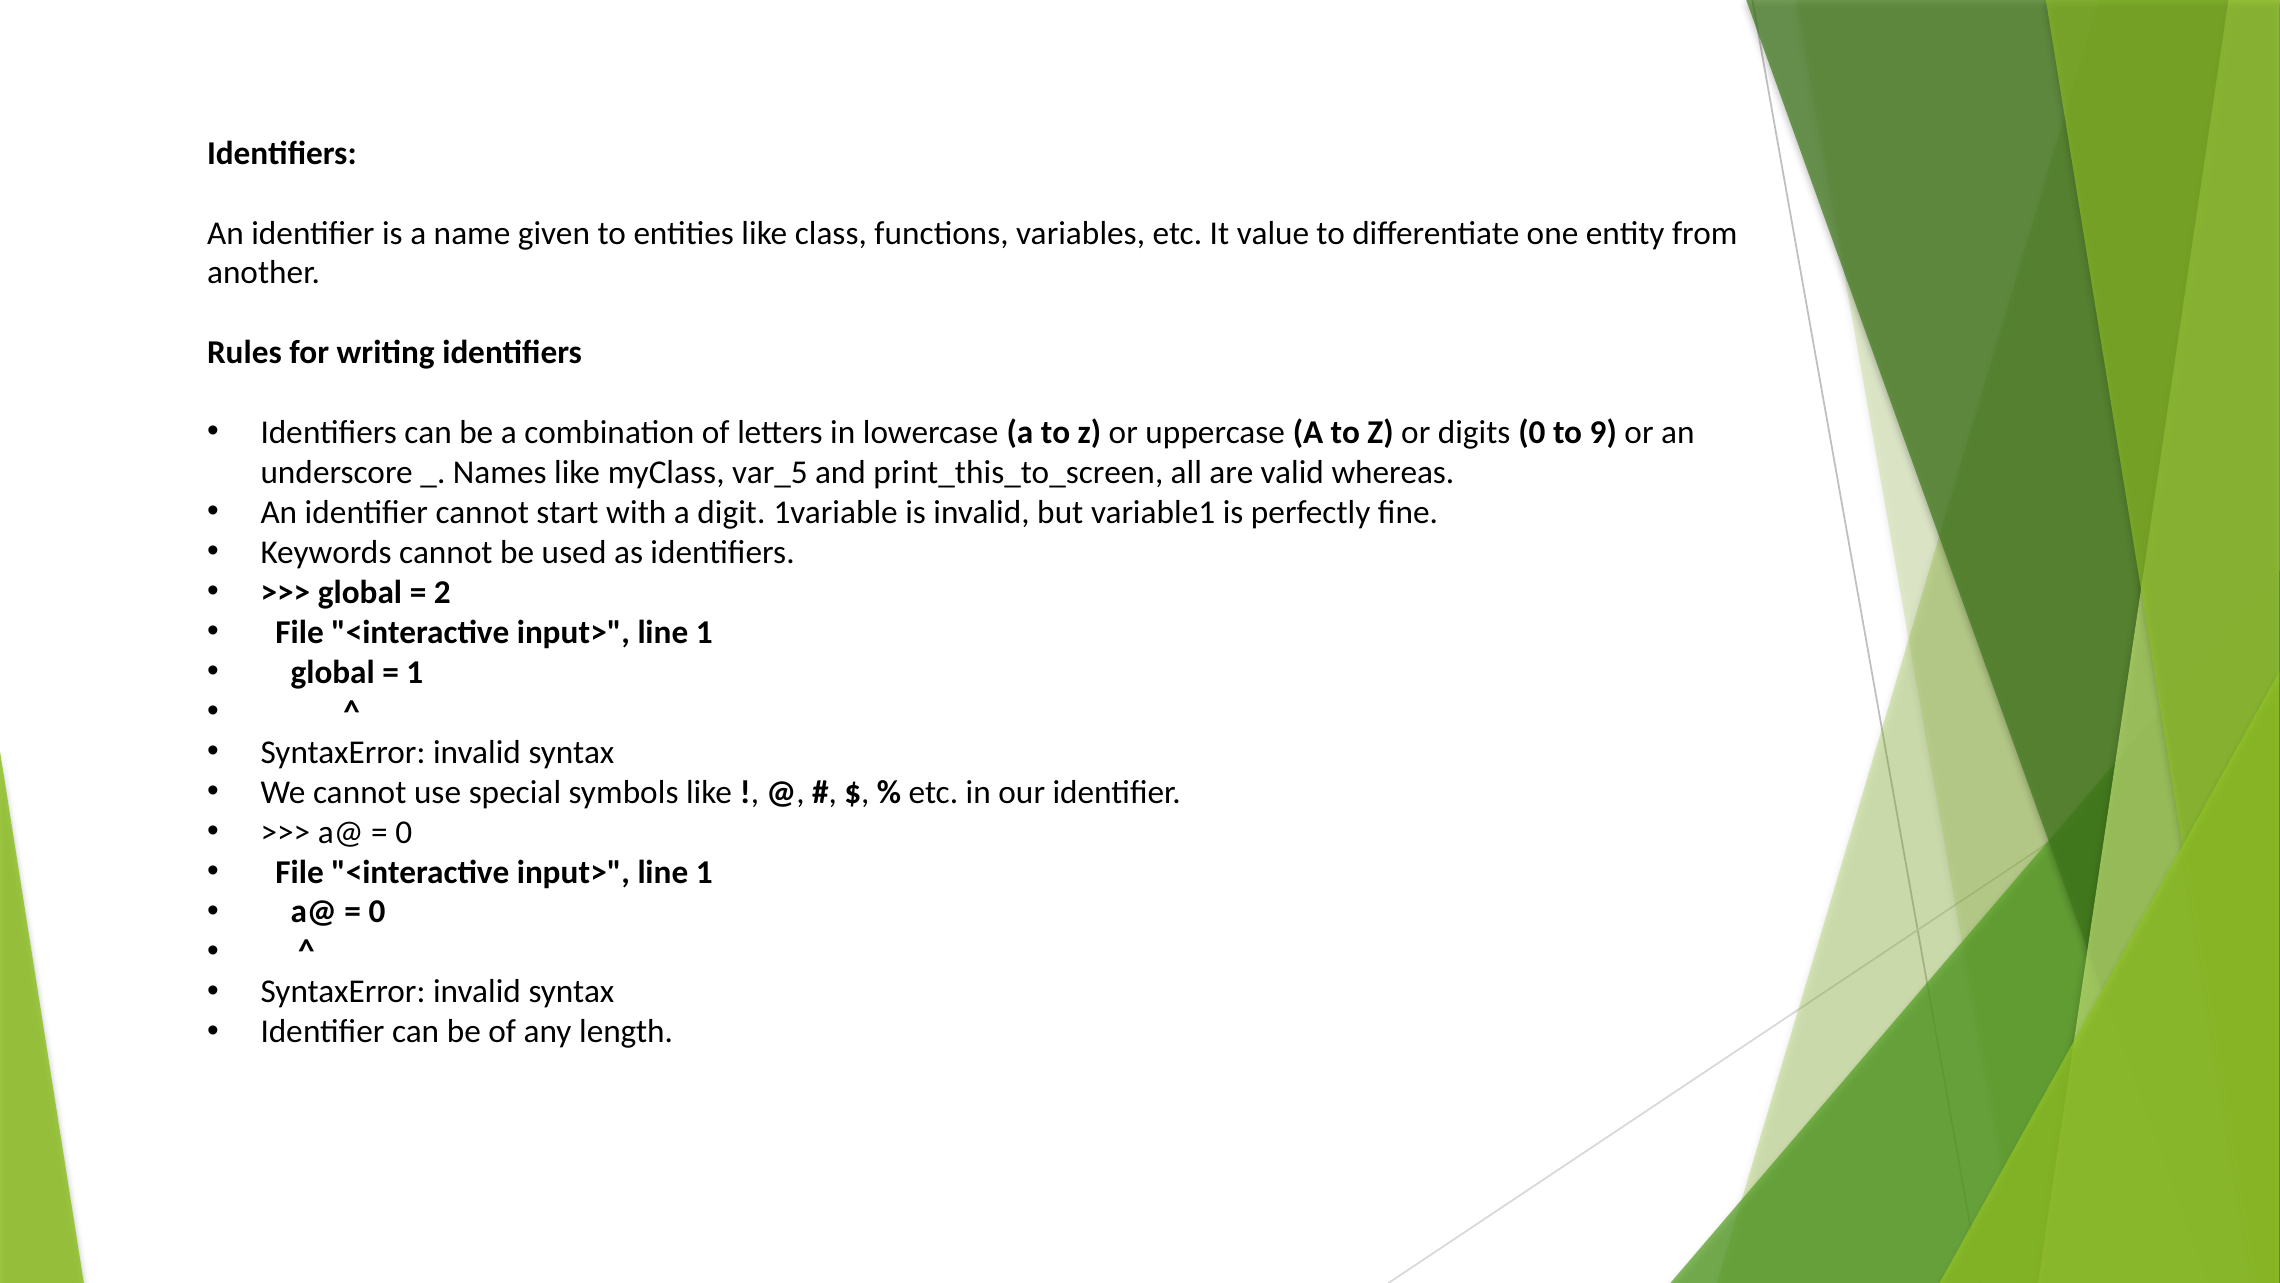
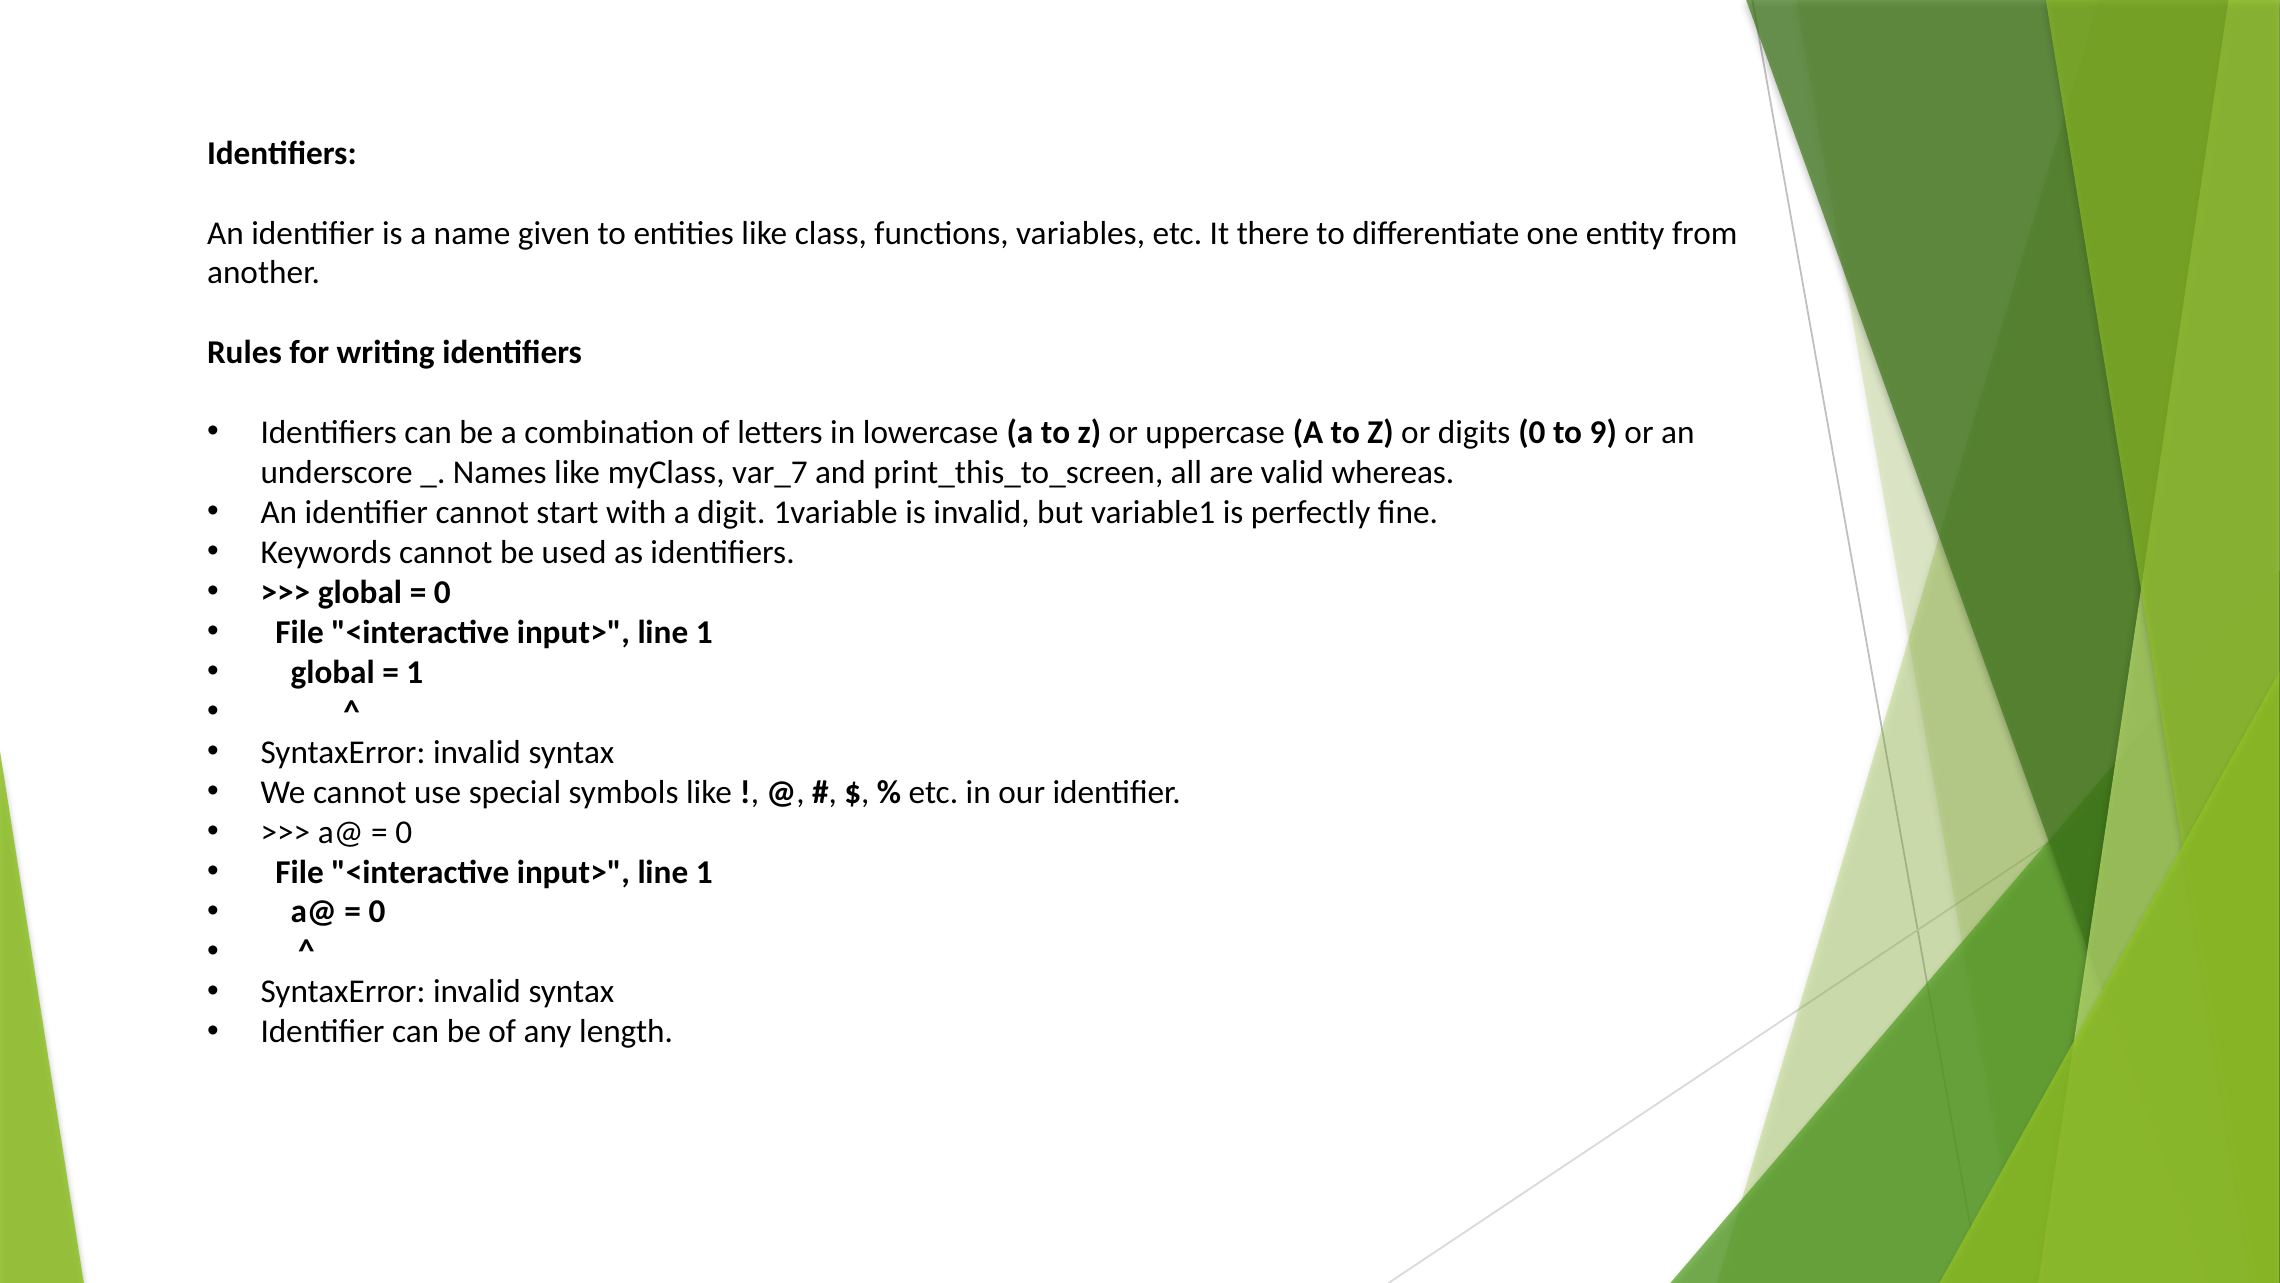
value: value -> there
var_5: var_5 -> var_7
2 at (442, 592): 2 -> 0
